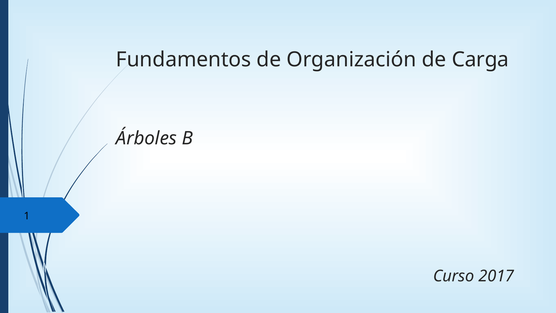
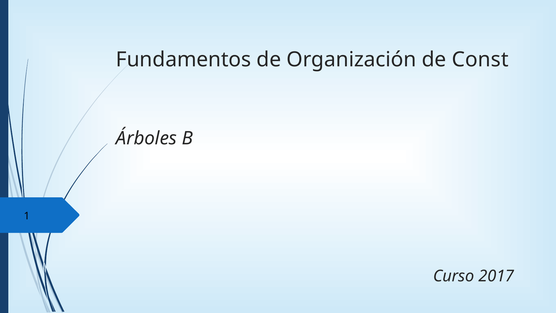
Carga: Carga -> Const
